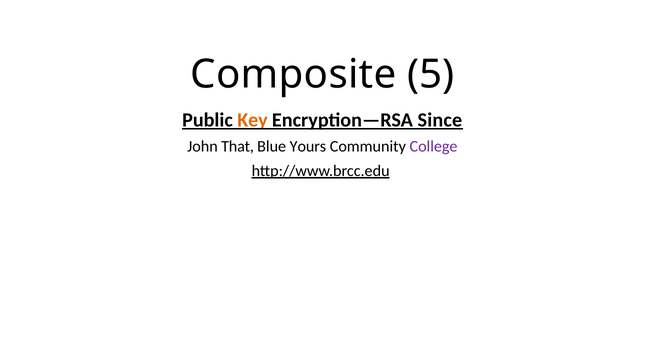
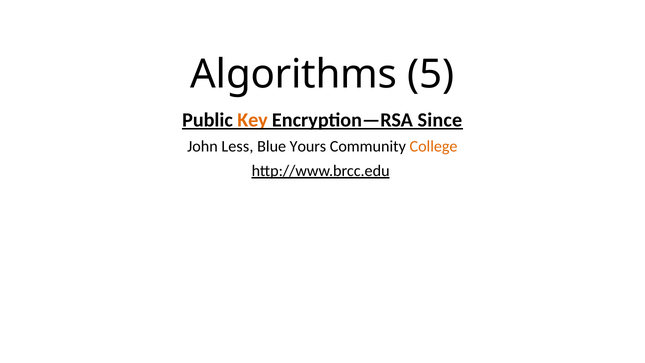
Composite: Composite -> Algorithms
That: That -> Less
College colour: purple -> orange
